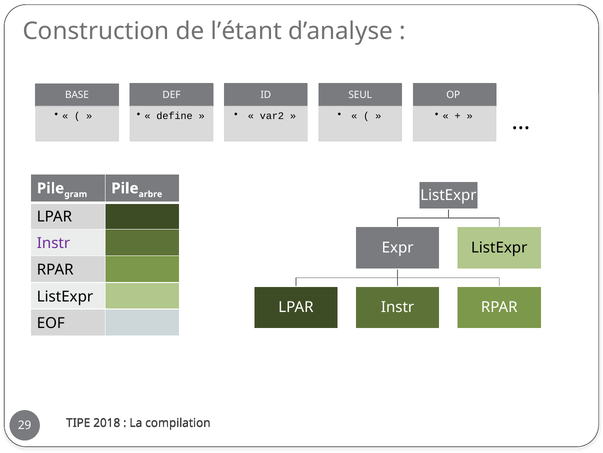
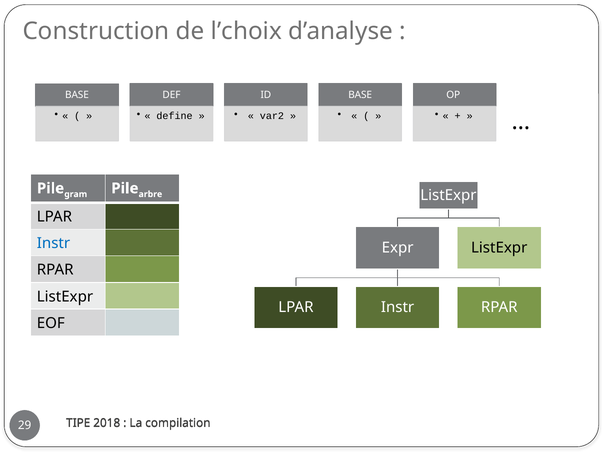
l’étant: l’étant -> l’choix
SEUL at (360, 95): SEUL -> BASE
Instr at (53, 243) colour: purple -> blue
